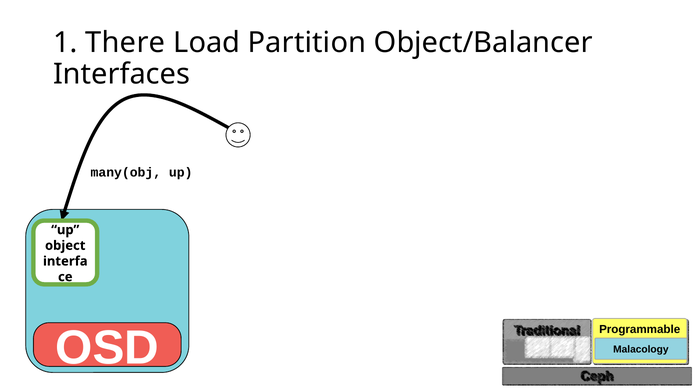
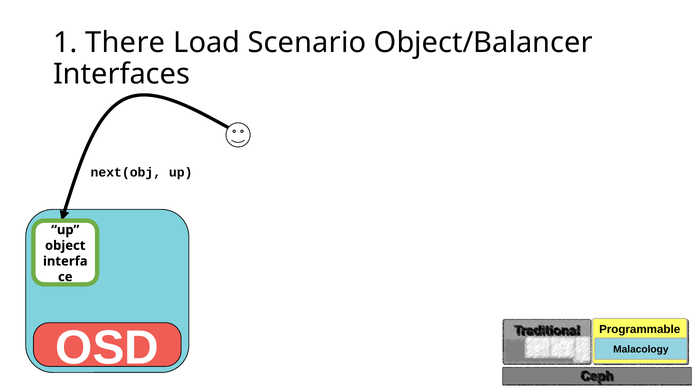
Partition: Partition -> Scenario
many(obj: many(obj -> next(obj
